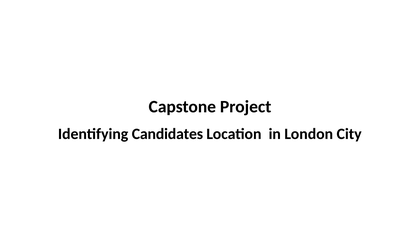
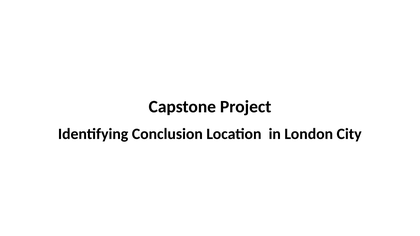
Candidates: Candidates -> Conclusion
